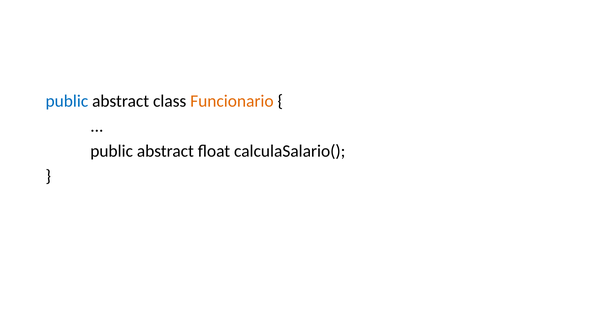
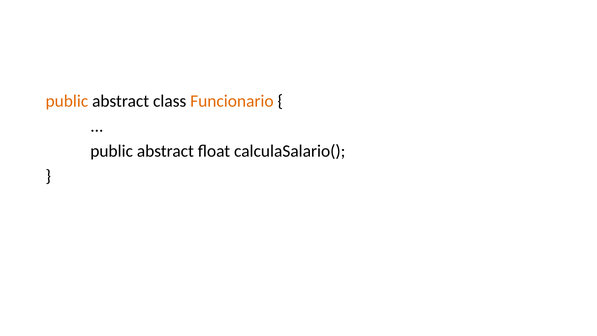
public at (67, 101) colour: blue -> orange
